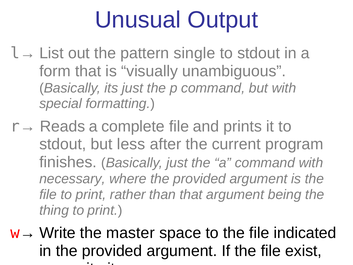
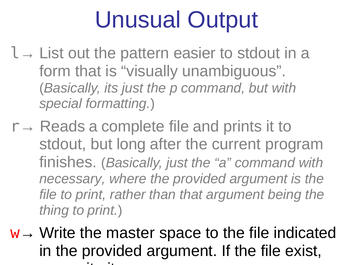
single: single -> easier
less: less -> long
